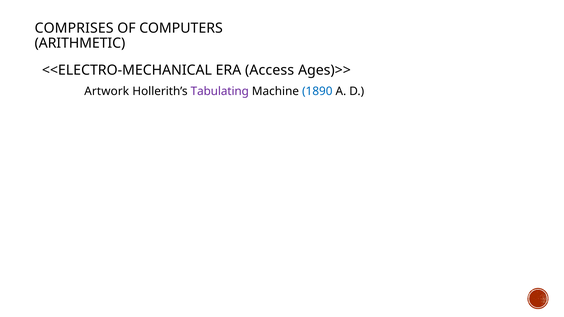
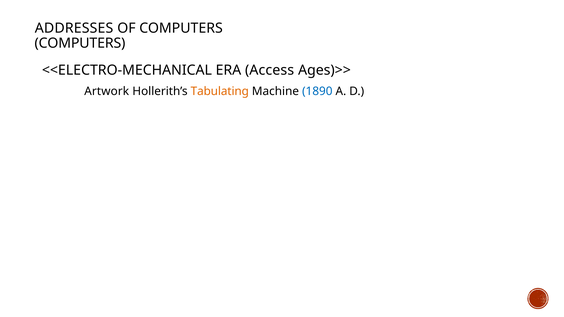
COMPRISES: COMPRISES -> ADDRESSES
ARITHMETIC at (80, 43): ARITHMETIC -> COMPUTERS
Tabulating colour: purple -> orange
